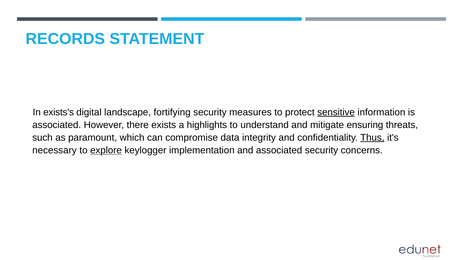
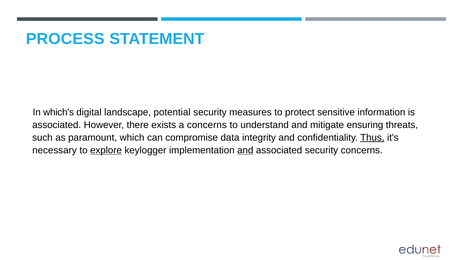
RECORDS: RECORDS -> PROCESS
exists's: exists's -> which's
fortifying: fortifying -> potential
sensitive underline: present -> none
a highlights: highlights -> concerns
and at (245, 151) underline: none -> present
